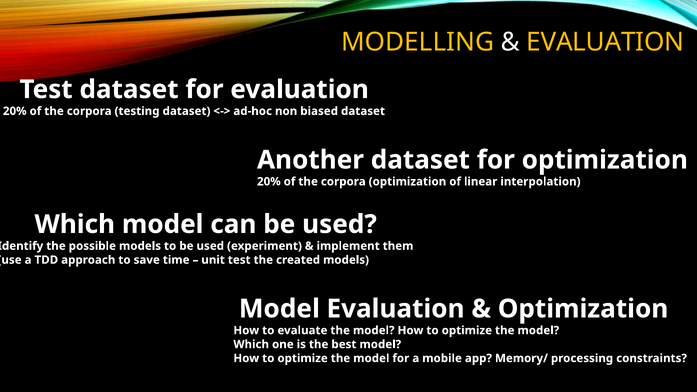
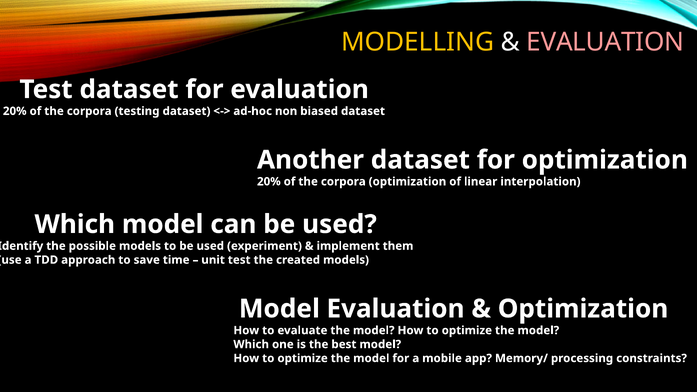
EVALUATION at (605, 42) colour: yellow -> pink
